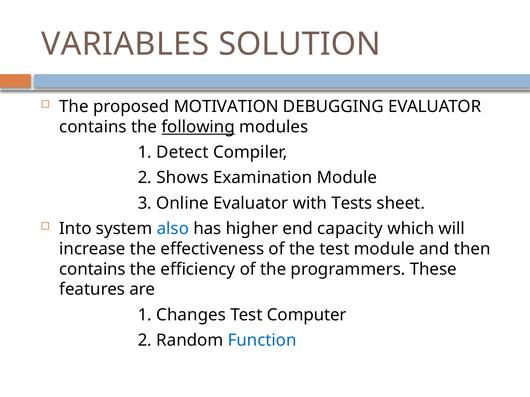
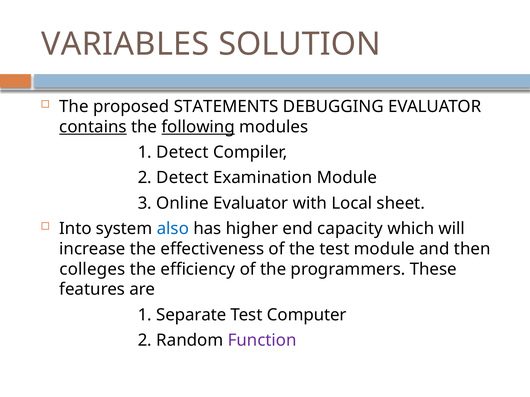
MOTIVATION: MOTIVATION -> STATEMENTS
contains at (93, 127) underline: none -> present
2 Shows: Shows -> Detect
Tests: Tests -> Local
contains at (92, 269): contains -> colleges
Changes: Changes -> Separate
Function colour: blue -> purple
